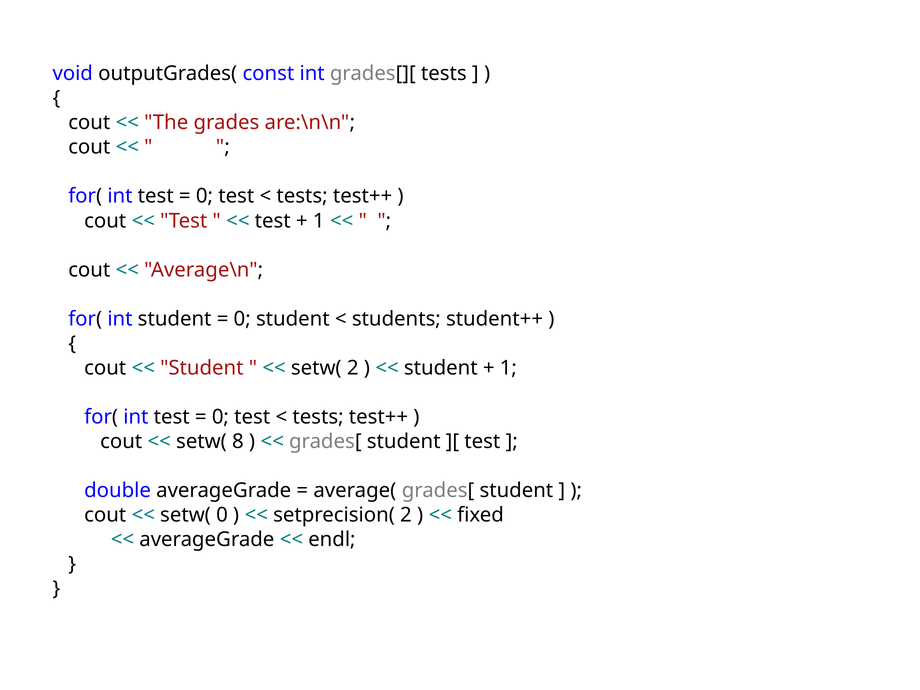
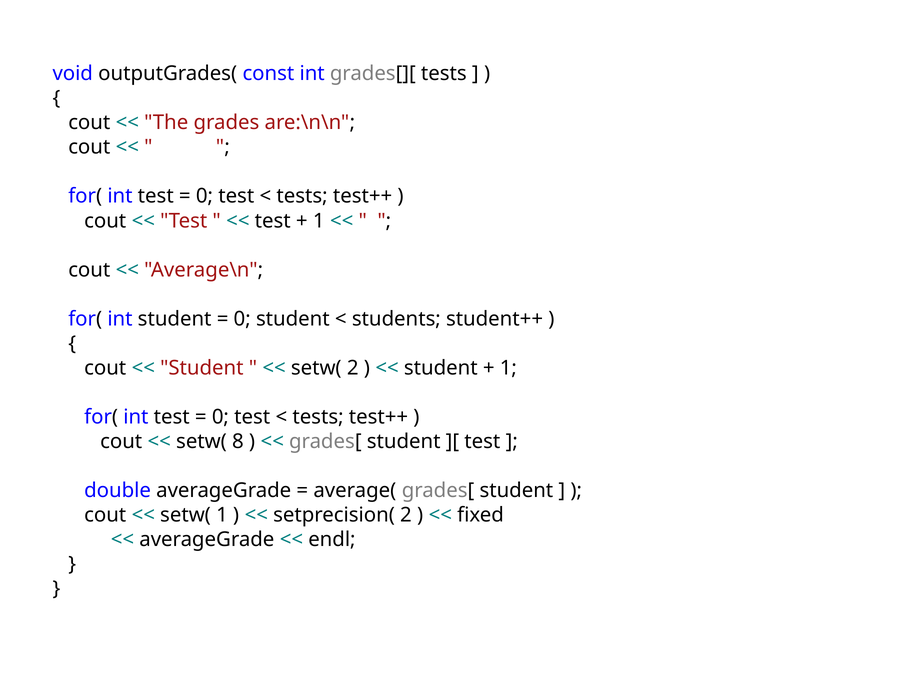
setw( 0: 0 -> 1
